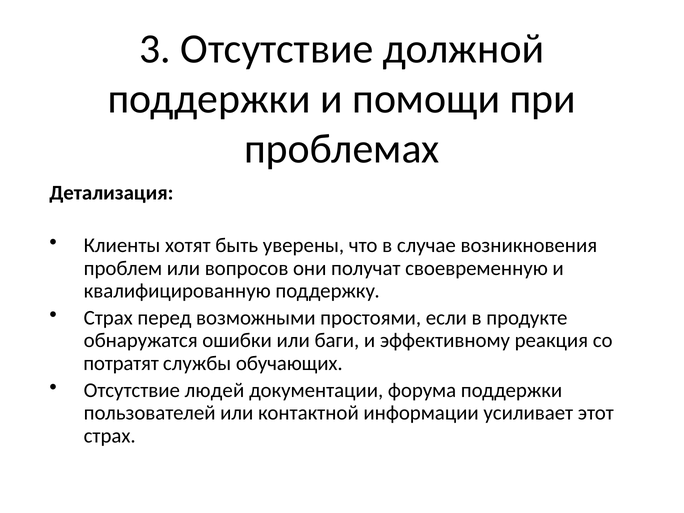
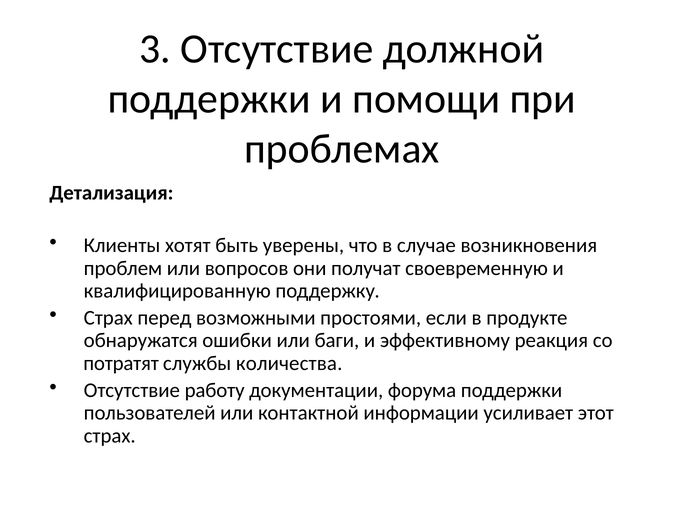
обучающих: обучающих -> количества
людей: людей -> работу
